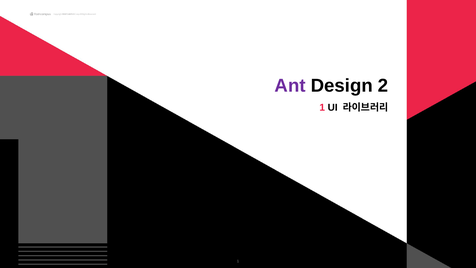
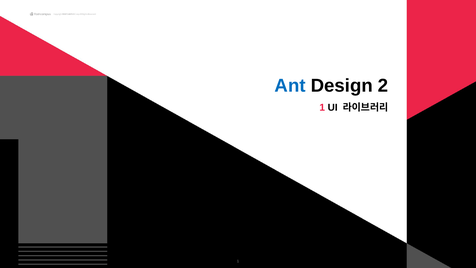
Ant colour: purple -> blue
